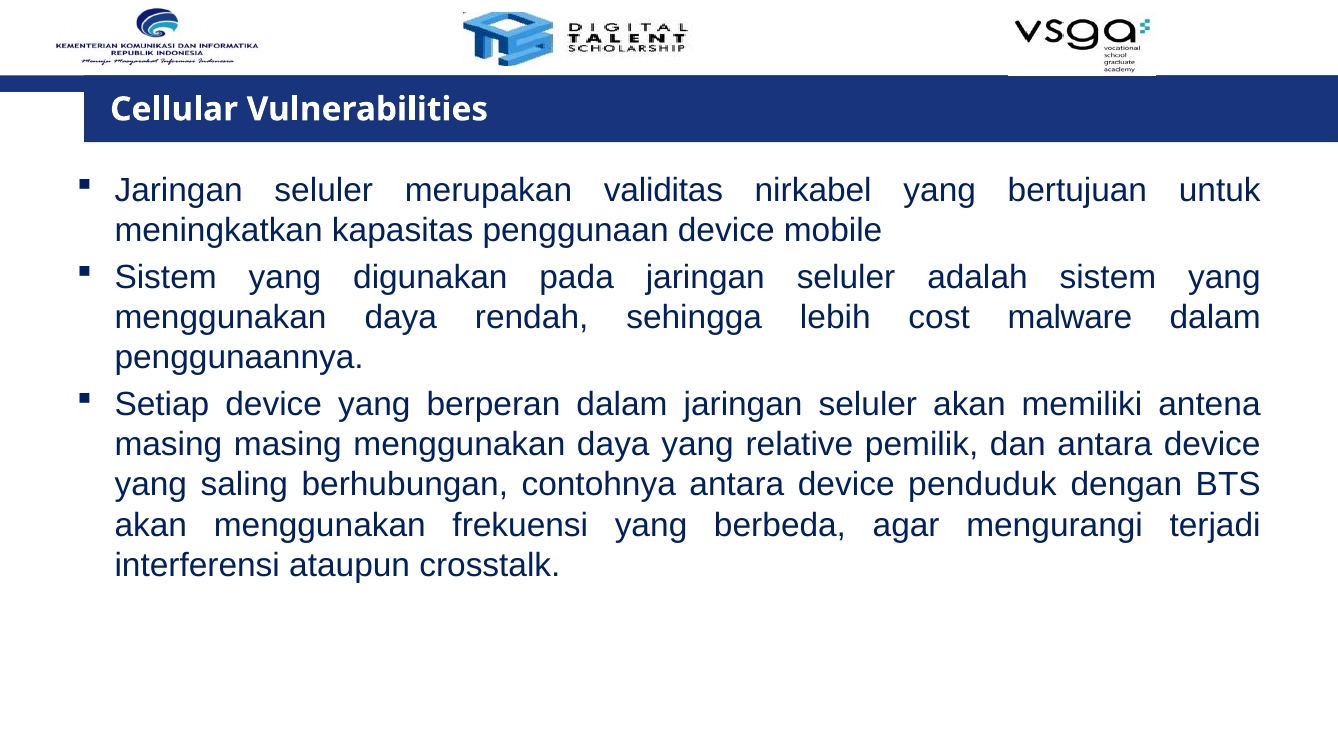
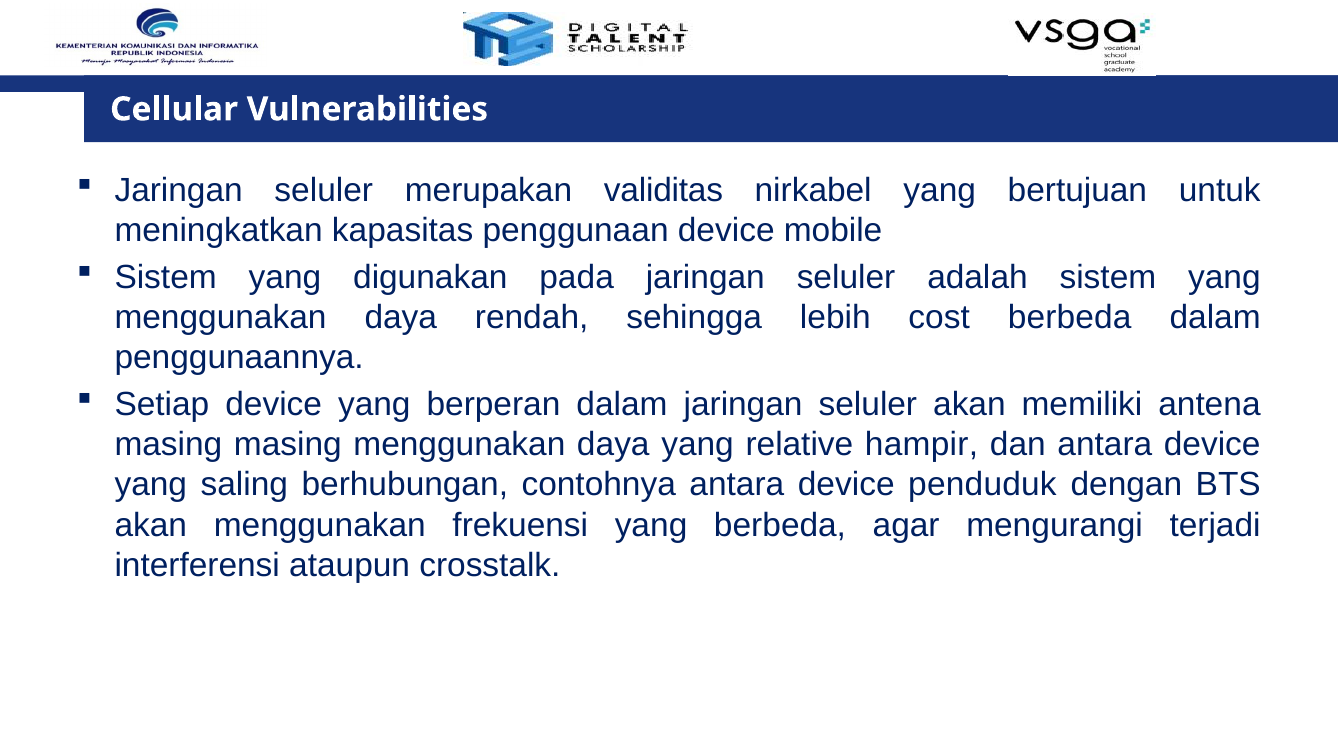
cost malware: malware -> berbeda
pemilik: pemilik -> hampir
